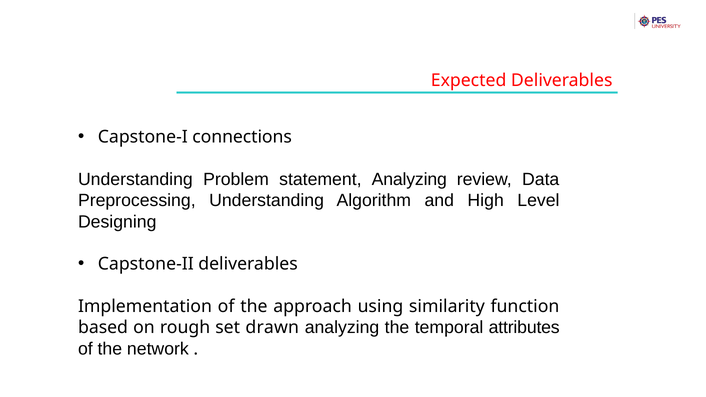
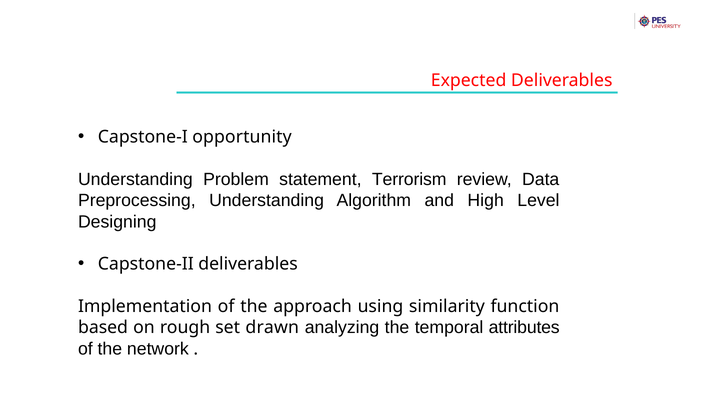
connections: connections -> opportunity
statement Analyzing: Analyzing -> Terrorism
